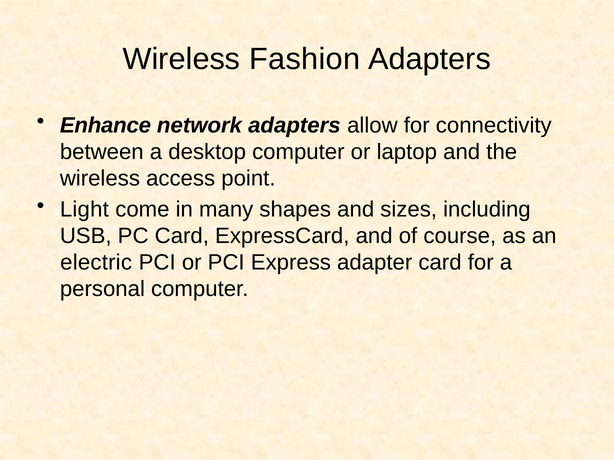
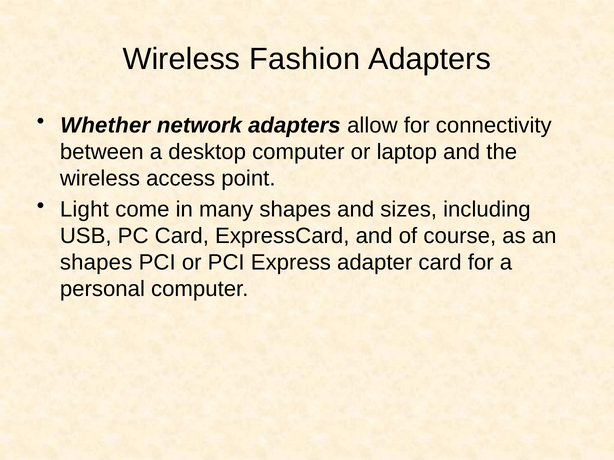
Enhance: Enhance -> Whether
electric at (96, 263): electric -> shapes
